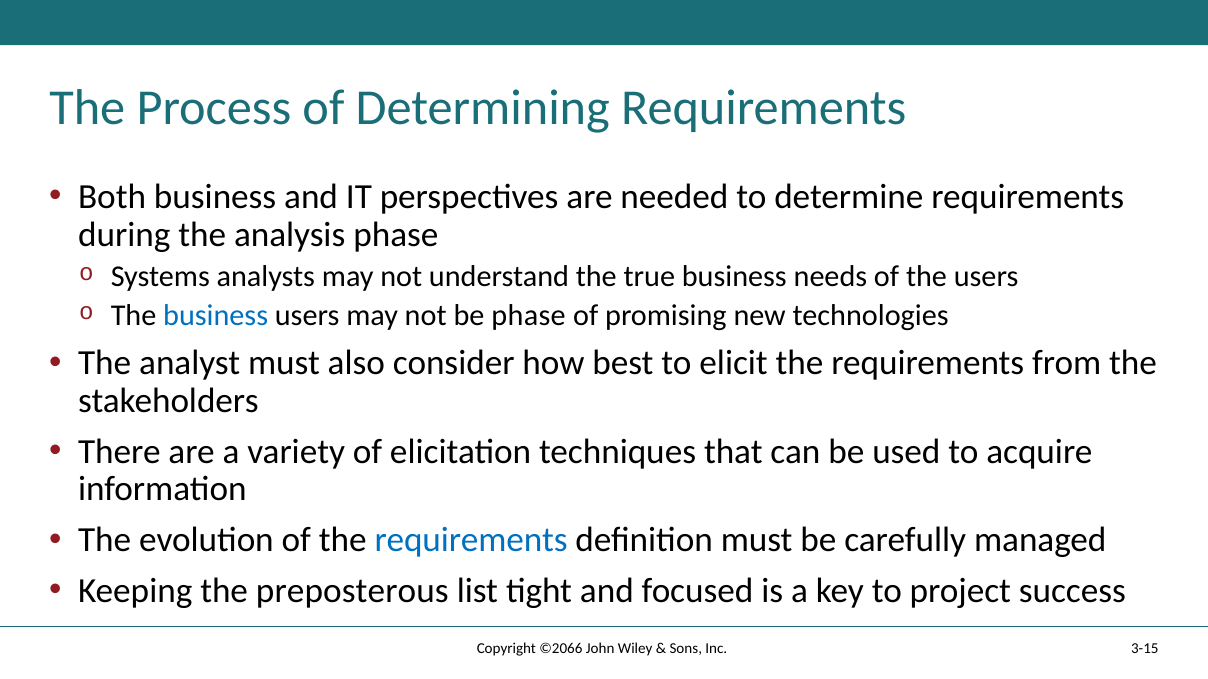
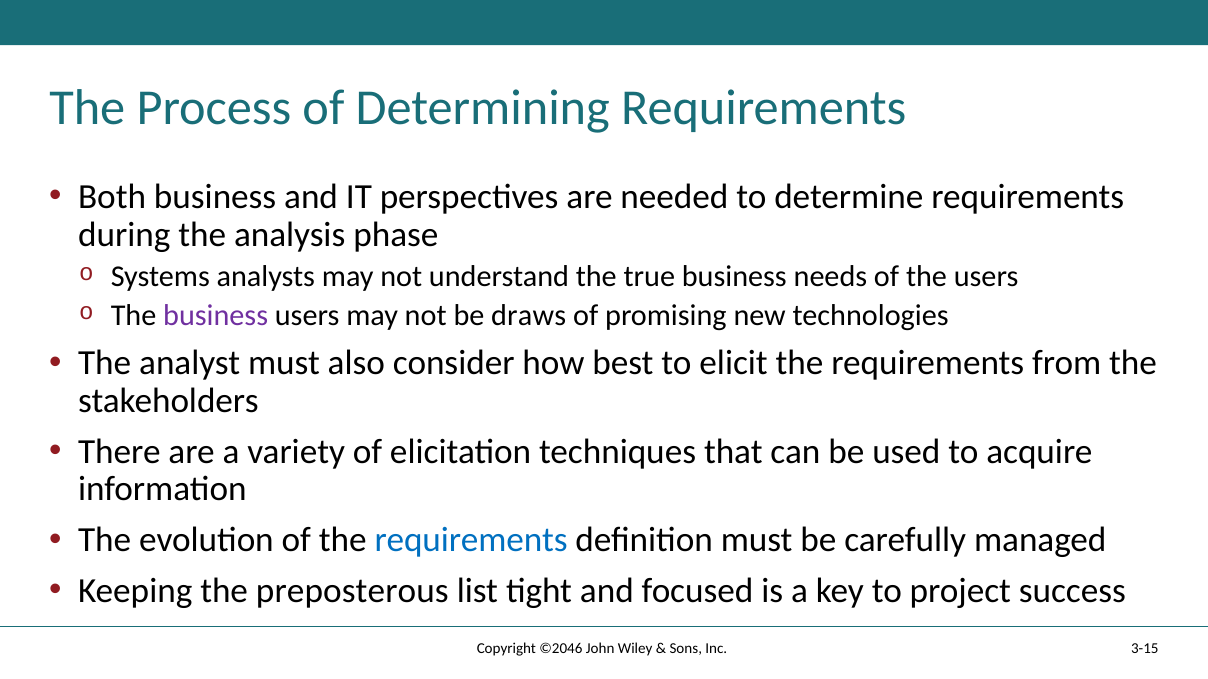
business at (216, 315) colour: blue -> purple
be phase: phase -> draws
©2066: ©2066 -> ©2046
